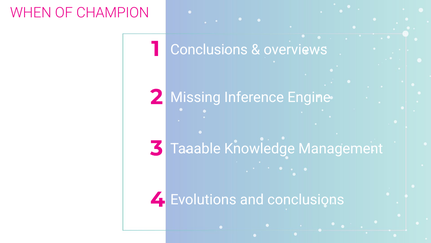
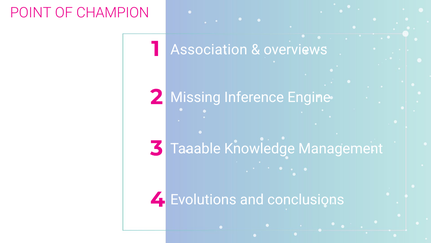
WHEN: WHEN -> POINT
1 Conclusions: Conclusions -> Association
